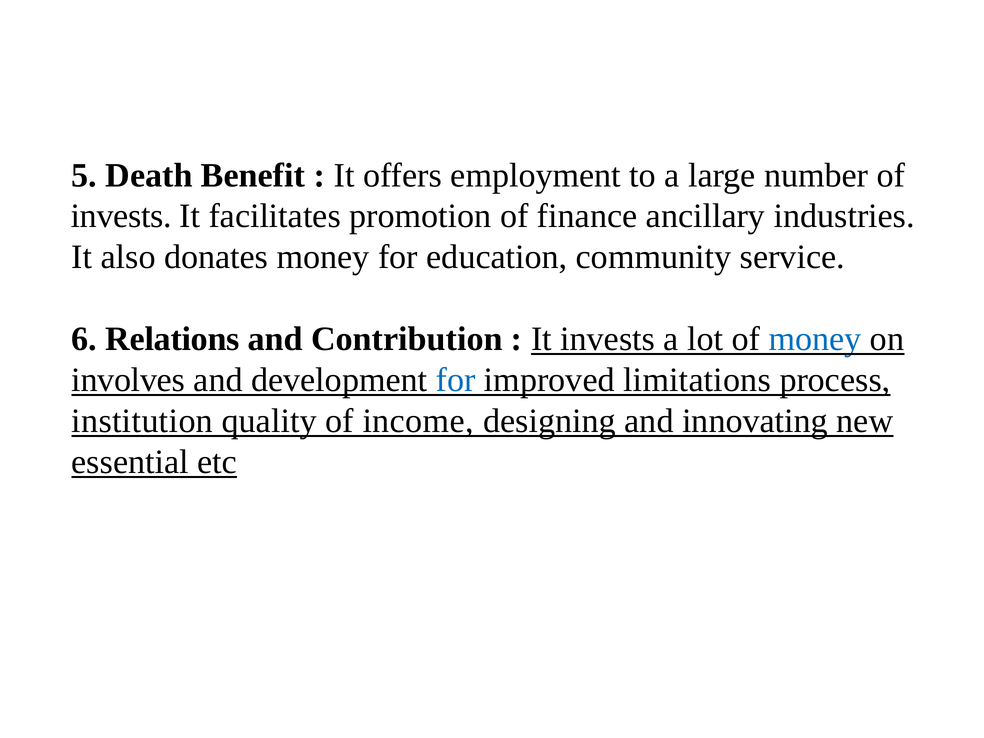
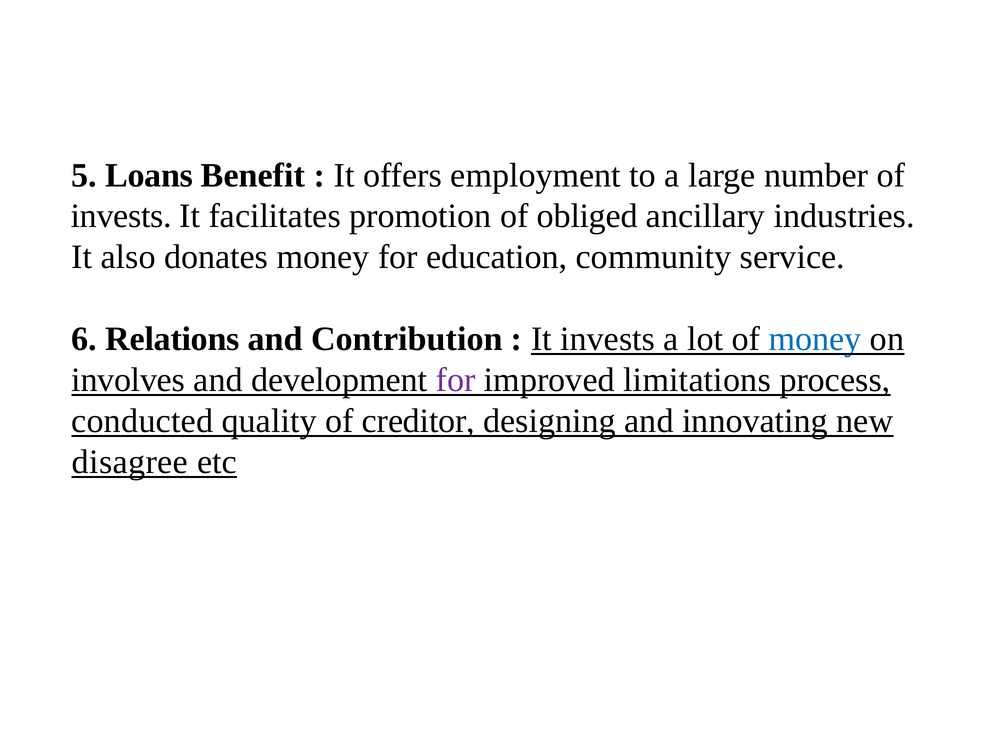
Death: Death -> Loans
finance: finance -> obliged
for at (456, 380) colour: blue -> purple
institution: institution -> conducted
income: income -> creditor
essential: essential -> disagree
